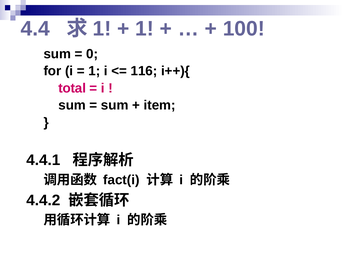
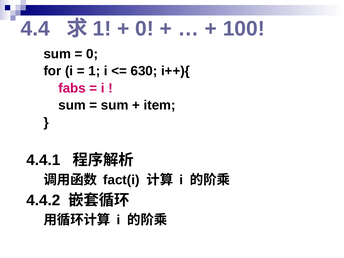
1 at (145, 29): 1 -> 0
116: 116 -> 630
total: total -> fabs
